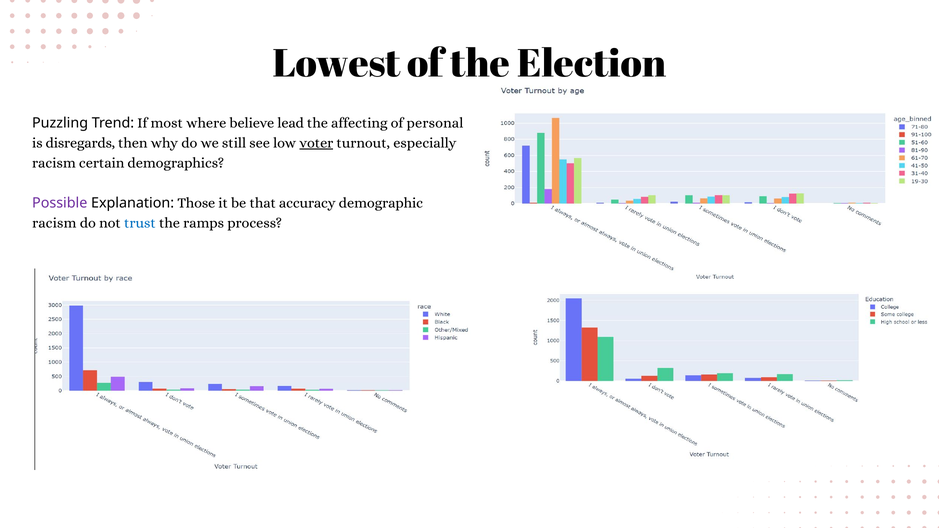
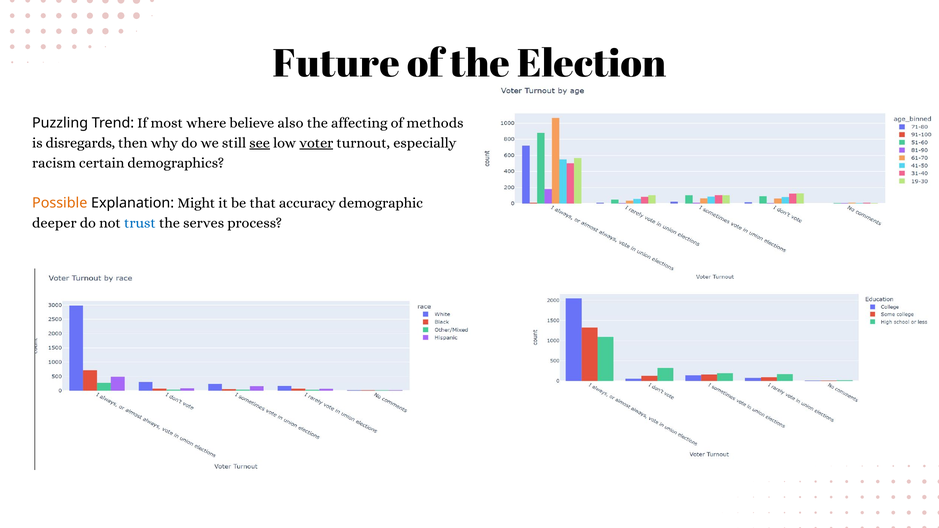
Lowest: Lowest -> Future
lead: lead -> also
personal: personal -> methods
see underline: none -> present
Possible colour: purple -> orange
Those: Those -> Might
racism at (54, 223): racism -> deeper
ramps: ramps -> serves
